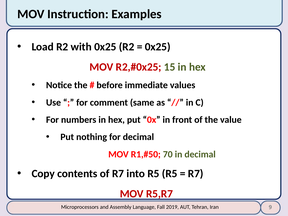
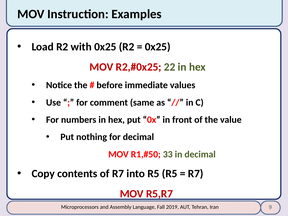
15: 15 -> 22
70: 70 -> 33
